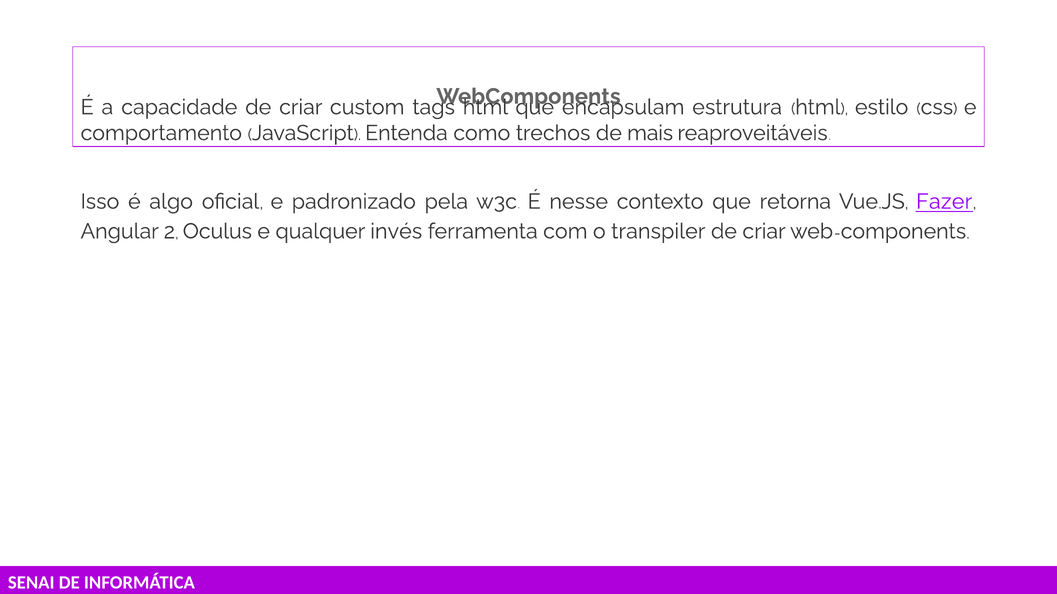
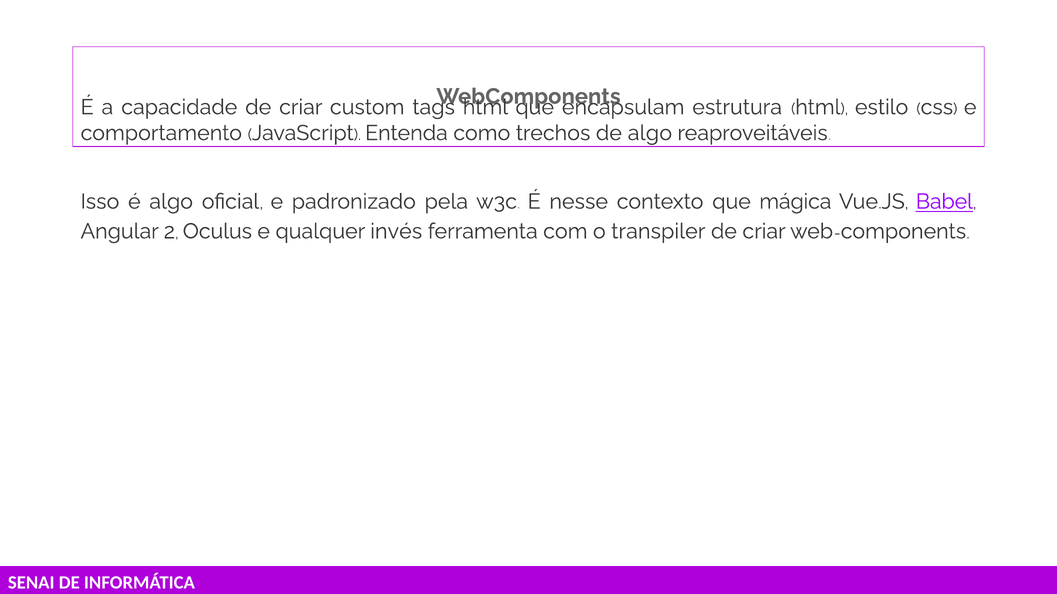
de mais: mais -> algo
retorna: retorna -> mágica
Fazer: Fazer -> Babel
